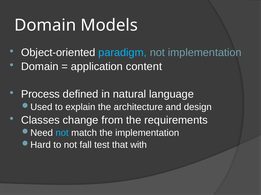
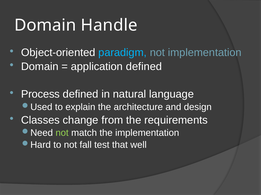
Models: Models -> Handle
application content: content -> defined
not at (62, 133) colour: light blue -> light green
with: with -> well
